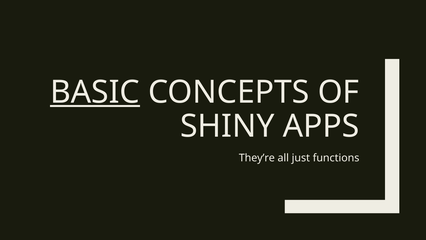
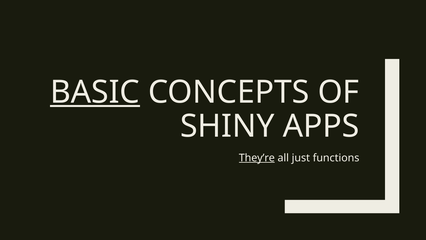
They’re underline: none -> present
